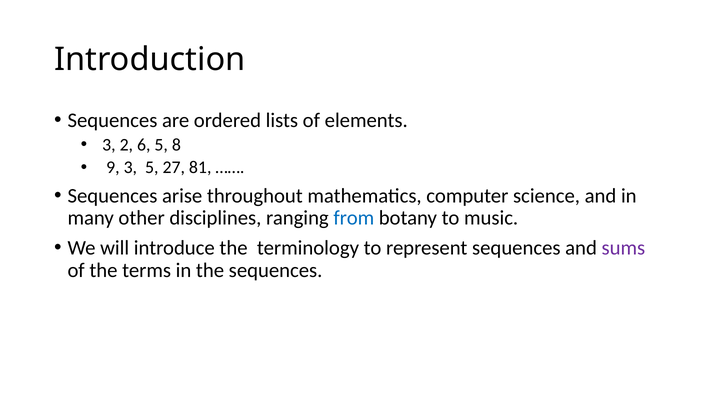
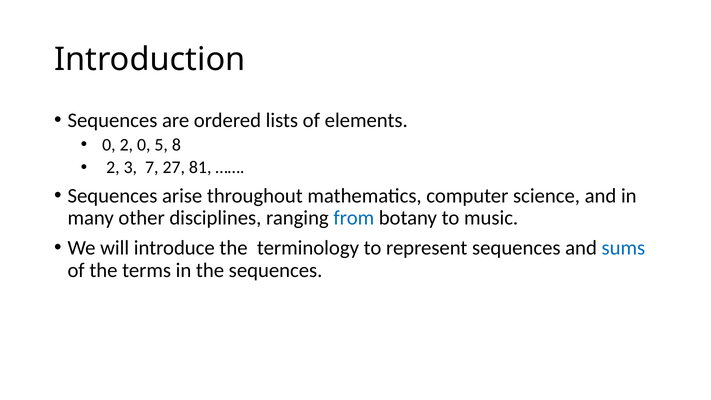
3 at (109, 145): 3 -> 0
2 6: 6 -> 0
9 at (113, 168): 9 -> 2
3 5: 5 -> 7
sums colour: purple -> blue
